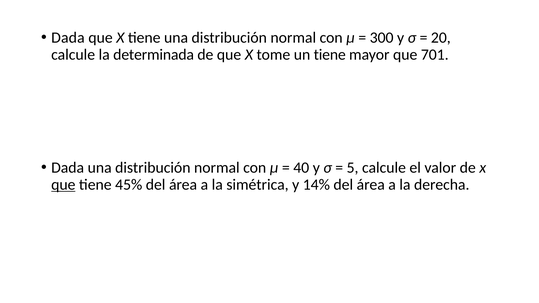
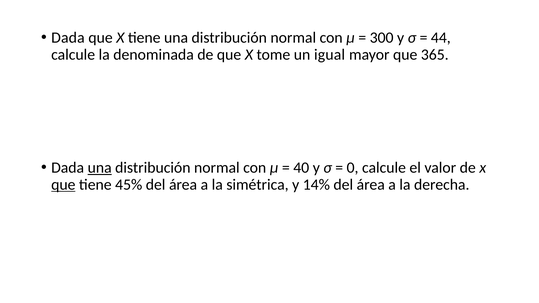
20: 20 -> 44
determinada: determinada -> denominada
un tiene: tiene -> igual
701: 701 -> 365
una at (100, 168) underline: none -> present
5: 5 -> 0
